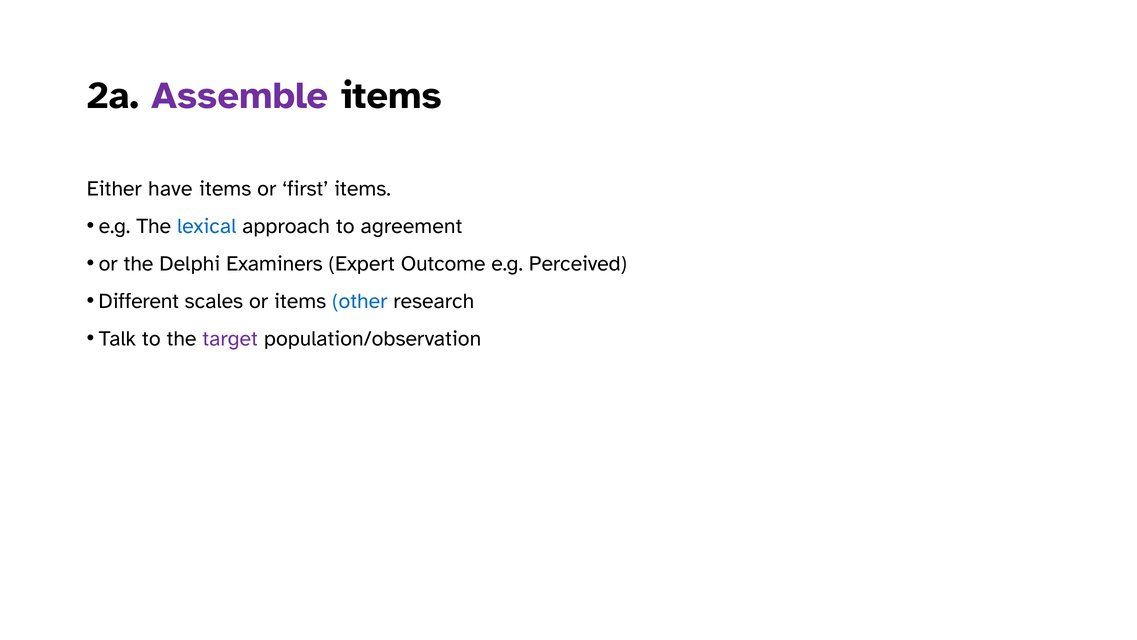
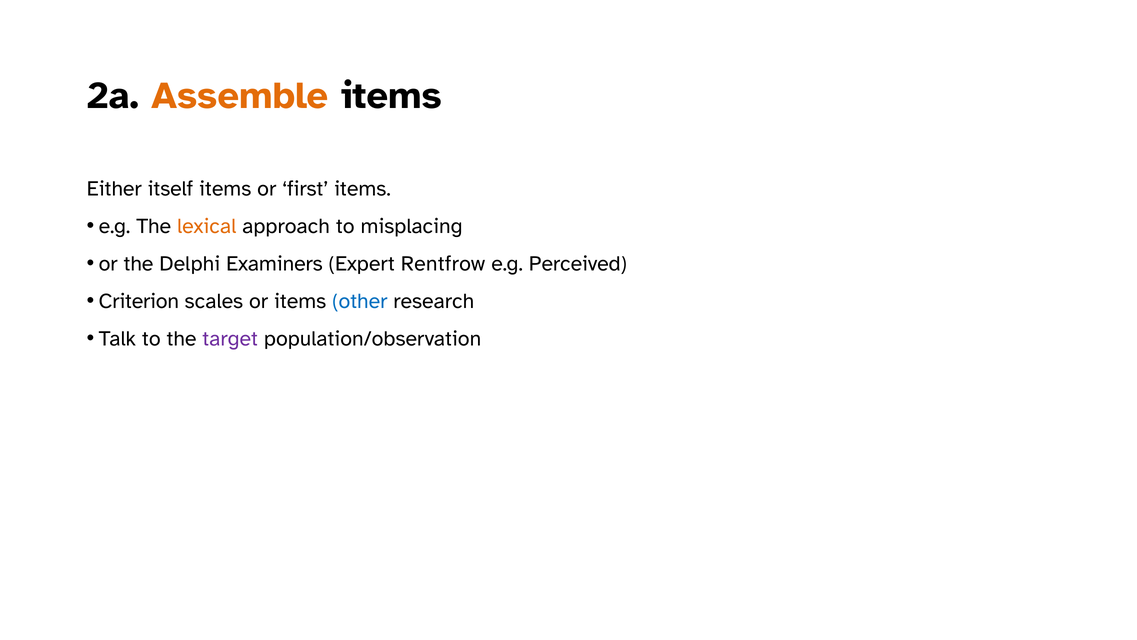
Assemble colour: purple -> orange
have: have -> itself
lexical colour: blue -> orange
agreement: agreement -> misplacing
Outcome: Outcome -> Rentfrow
Different: Different -> Criterion
